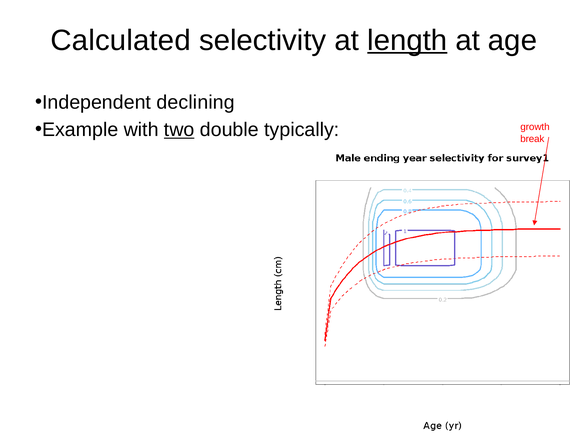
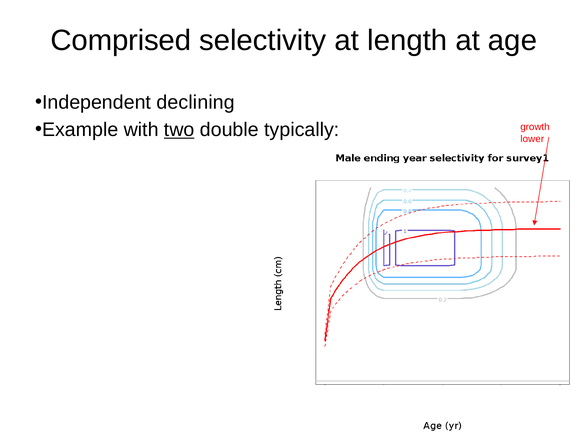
Calculated: Calculated -> Comprised
length underline: present -> none
break: break -> lower
